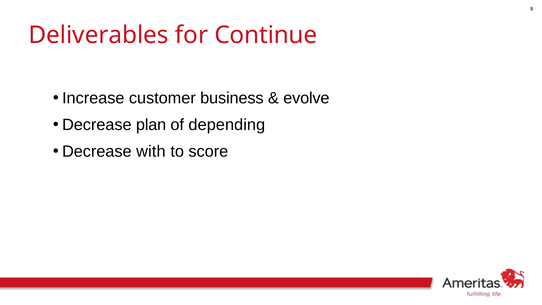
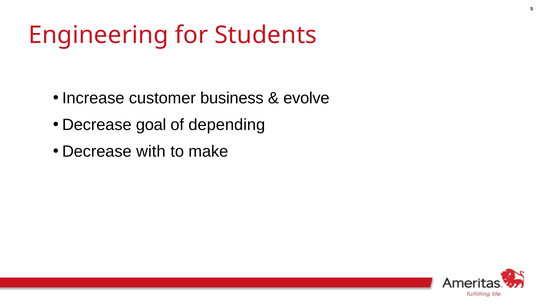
Deliverables: Deliverables -> Engineering
Continue: Continue -> Students
plan: plan -> goal
score: score -> make
